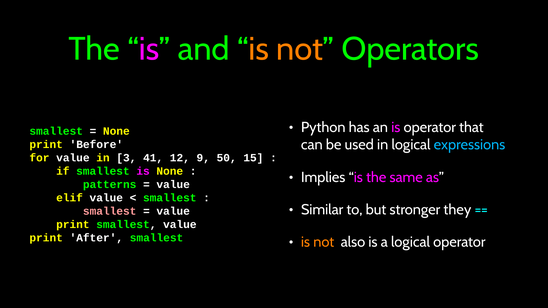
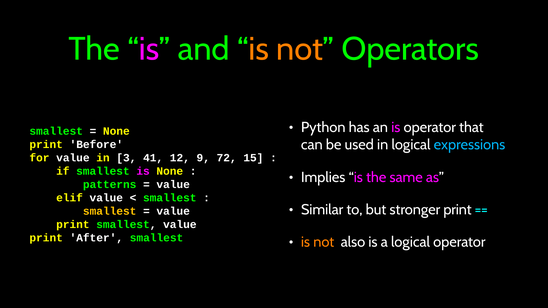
50: 50 -> 72
stronger they: they -> print
smallest at (110, 211) colour: pink -> yellow
